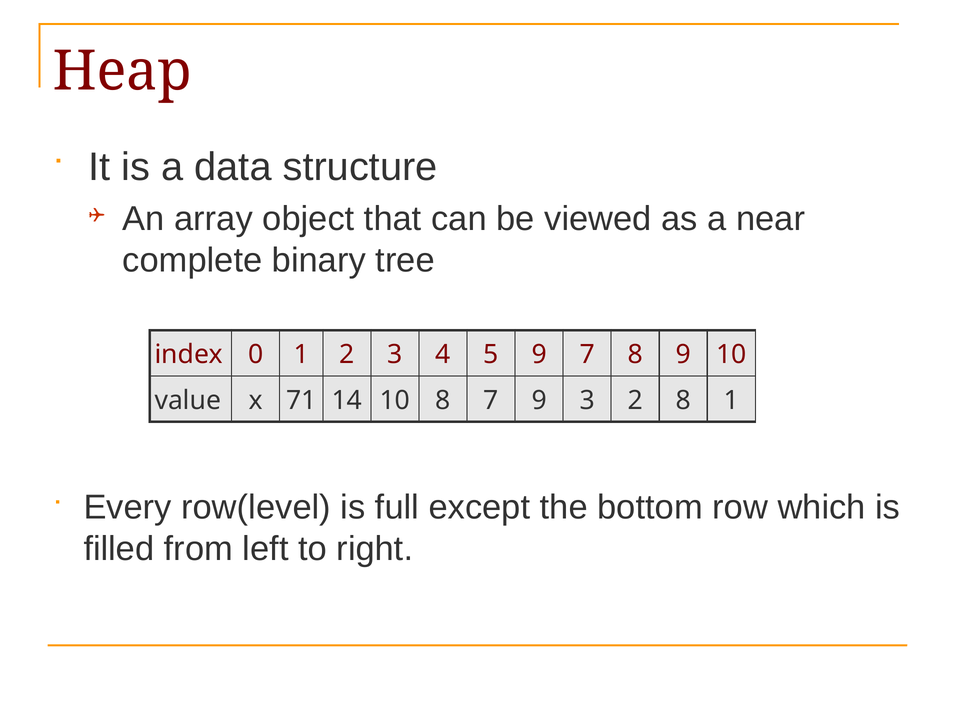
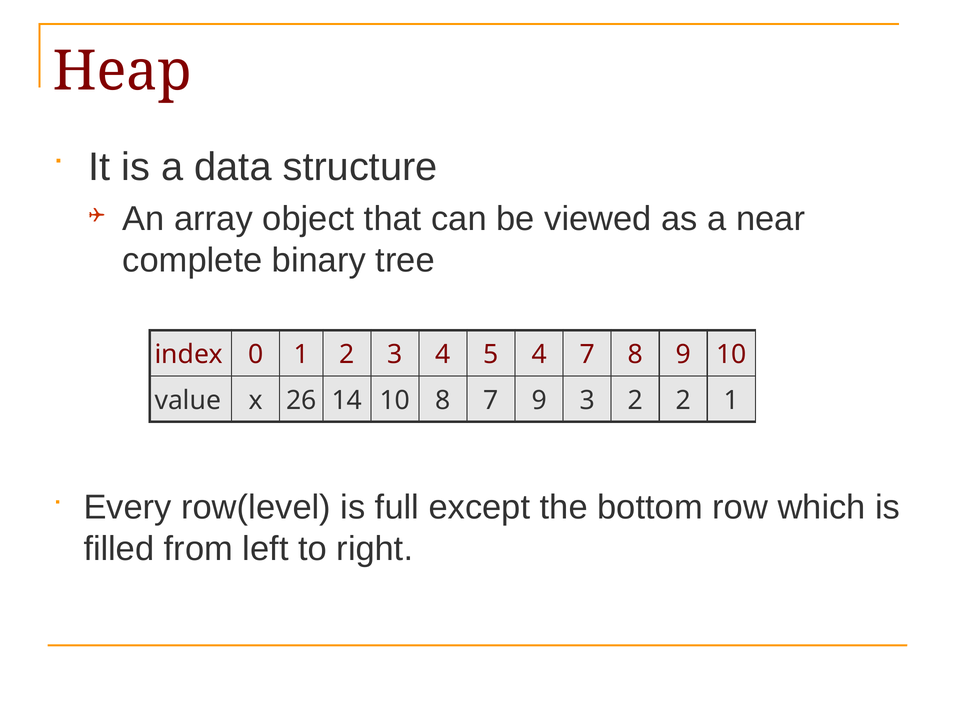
5 9: 9 -> 4
71: 71 -> 26
2 8: 8 -> 2
